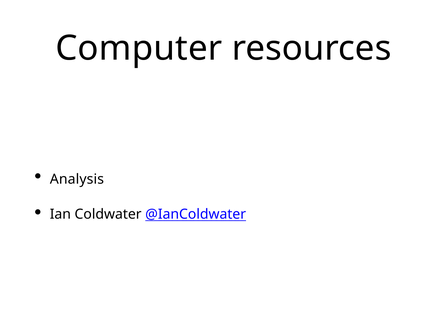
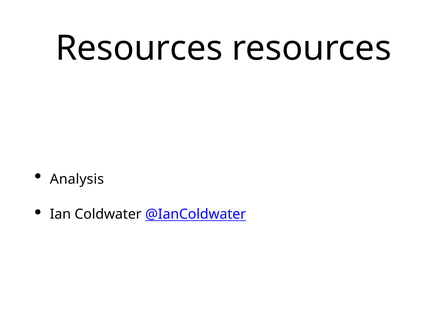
Computer at (139, 48): Computer -> Resources
